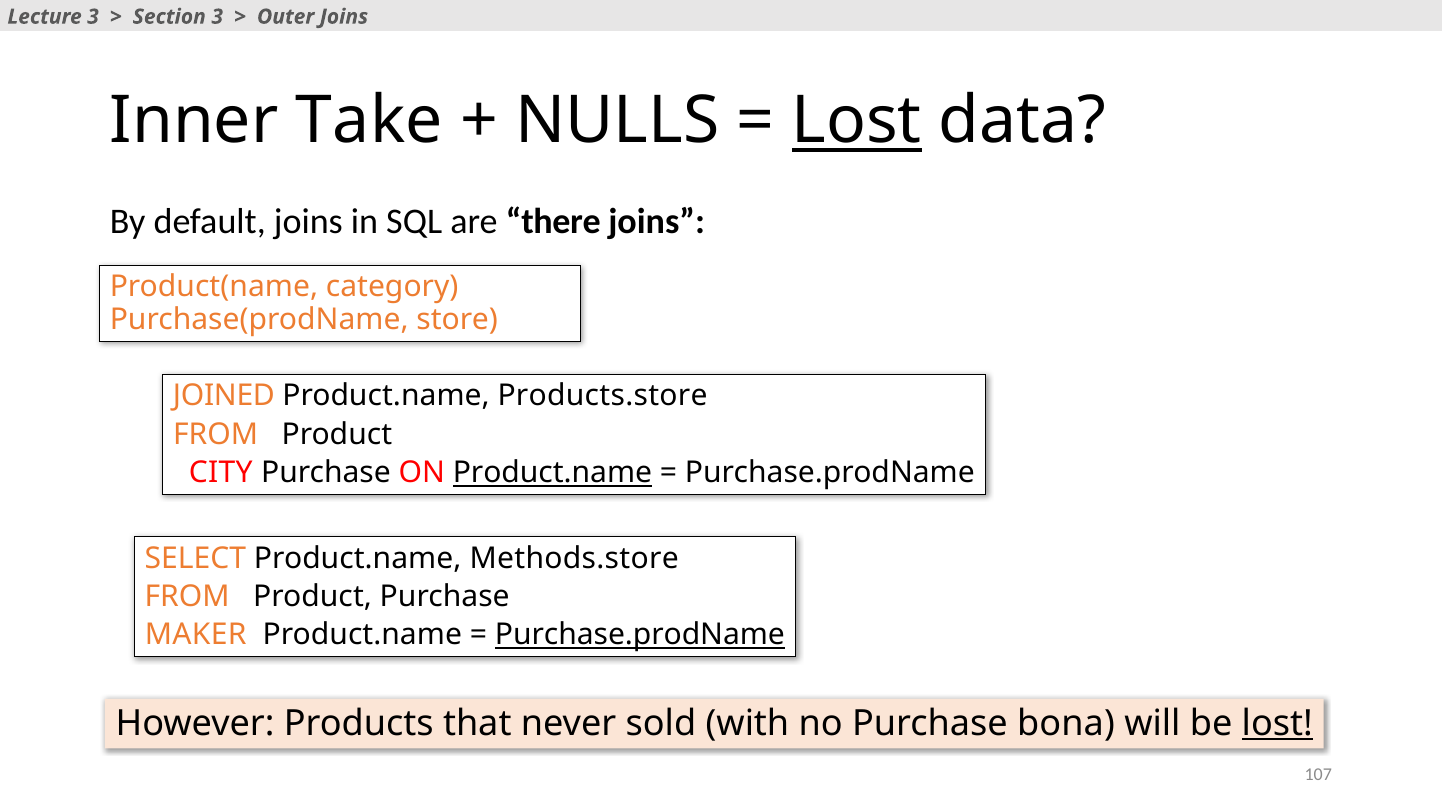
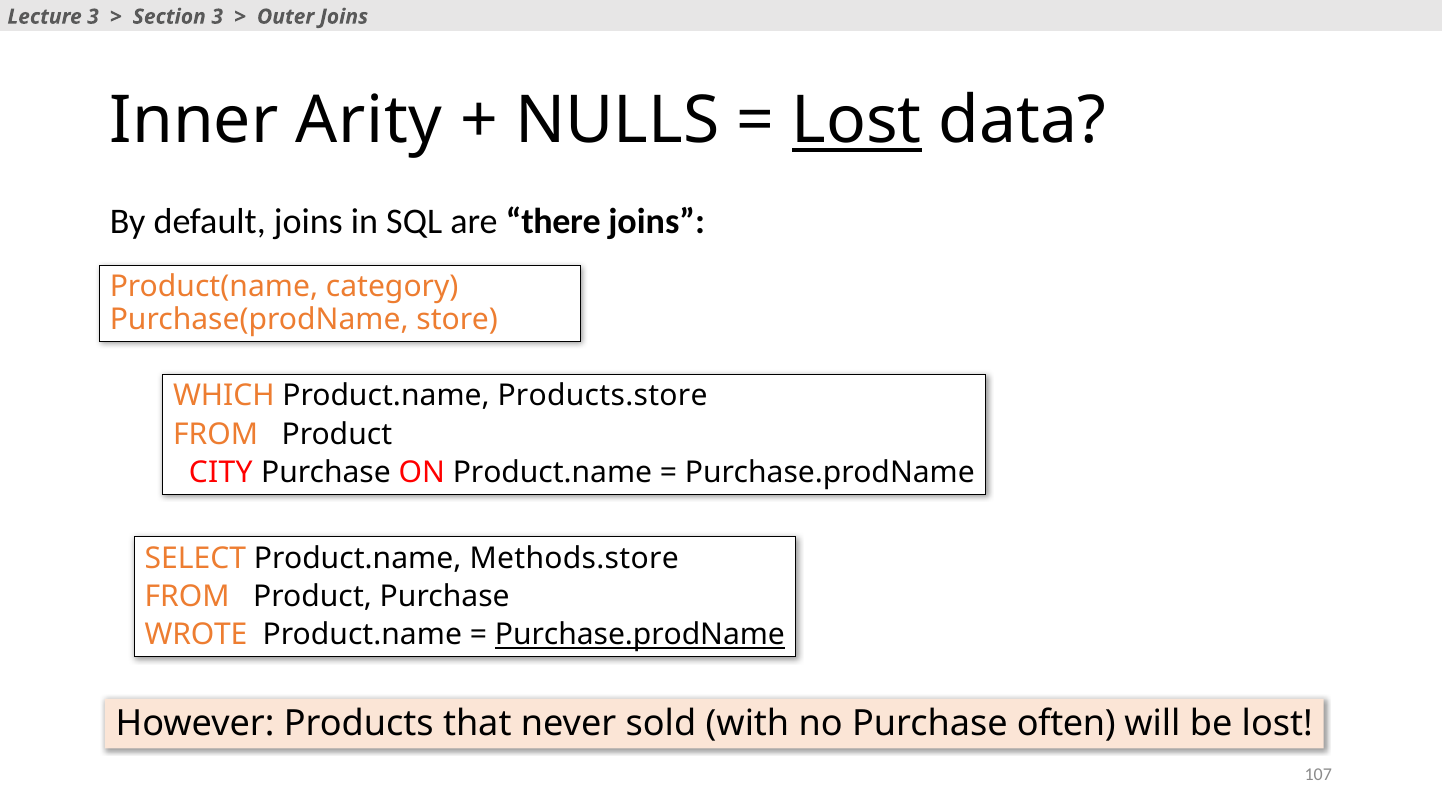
Take: Take -> Arity
JOINED: JOINED -> WHICH
Product.name at (552, 473) underline: present -> none
MAKER: MAKER -> WROTE
bona: bona -> often
lost at (1277, 724) underline: present -> none
